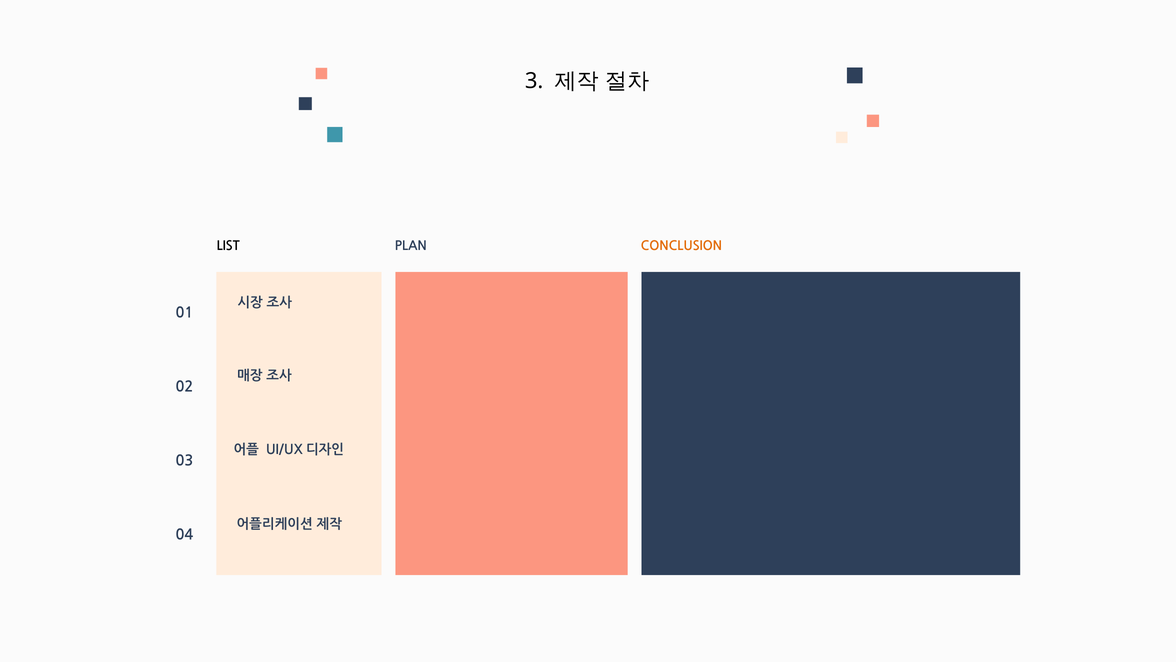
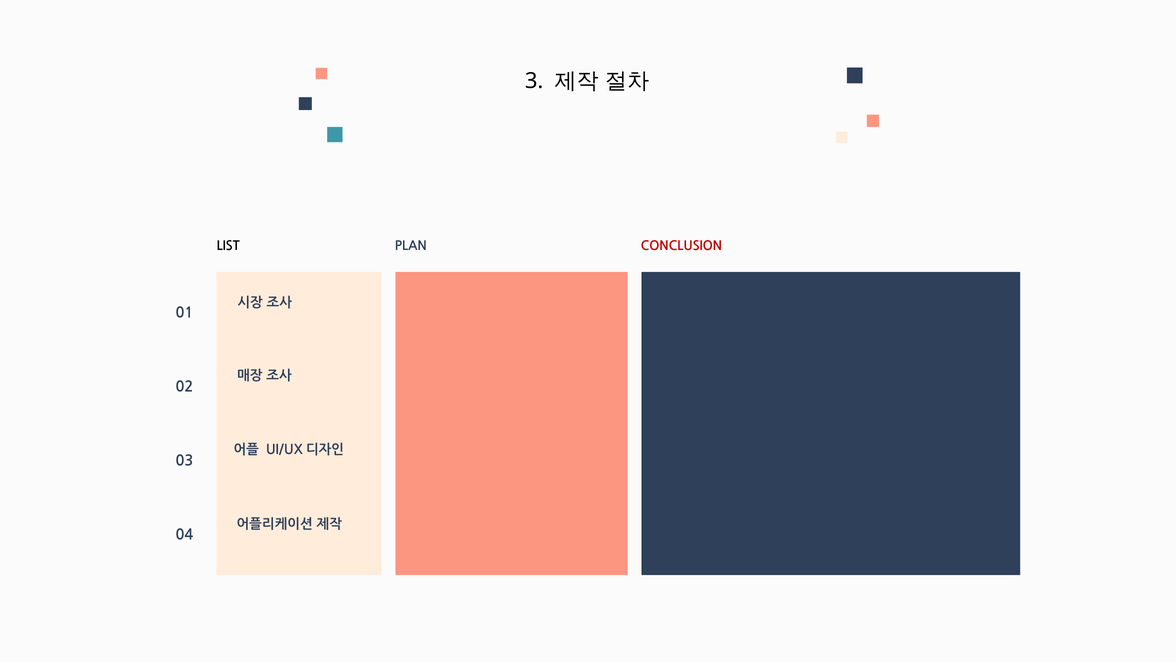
CONCLUSION colour: orange -> red
